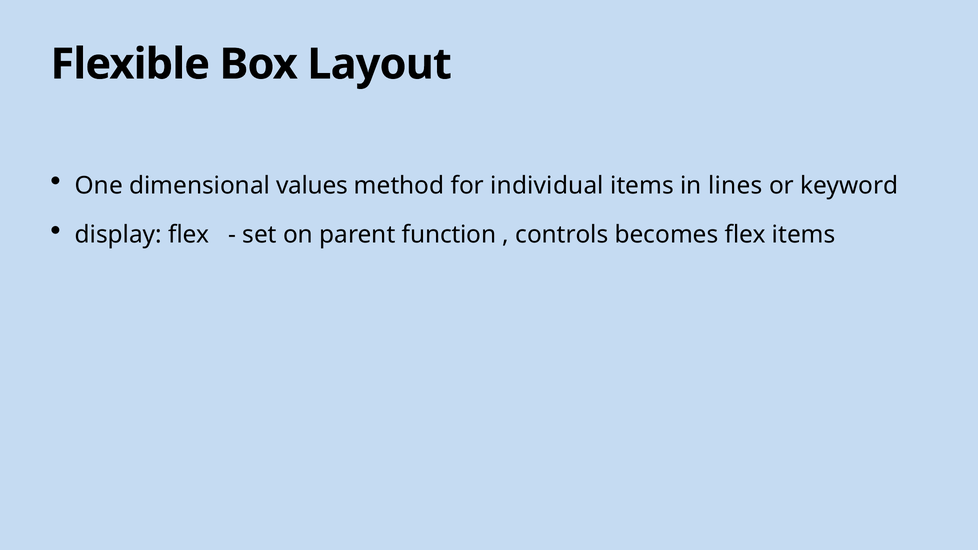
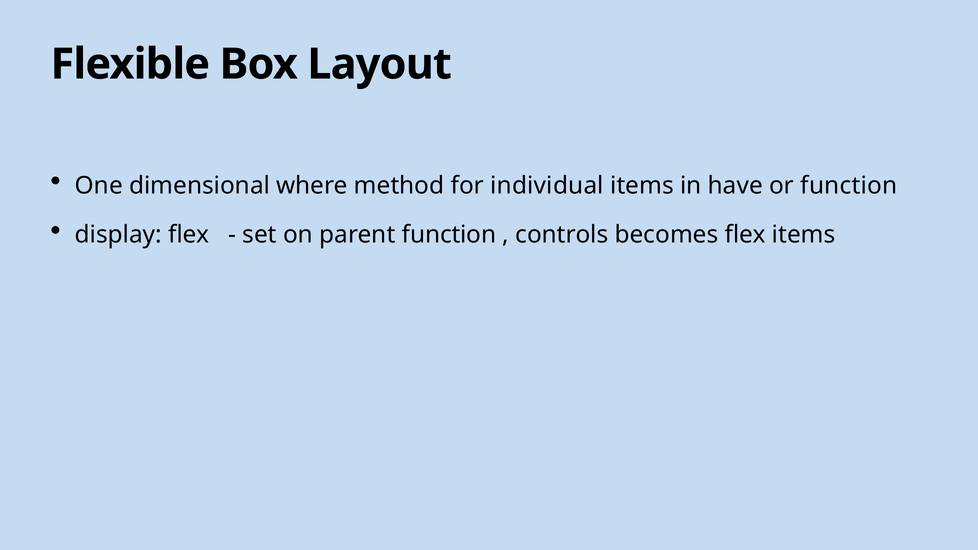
values: values -> where
lines: lines -> have
or keyword: keyword -> function
